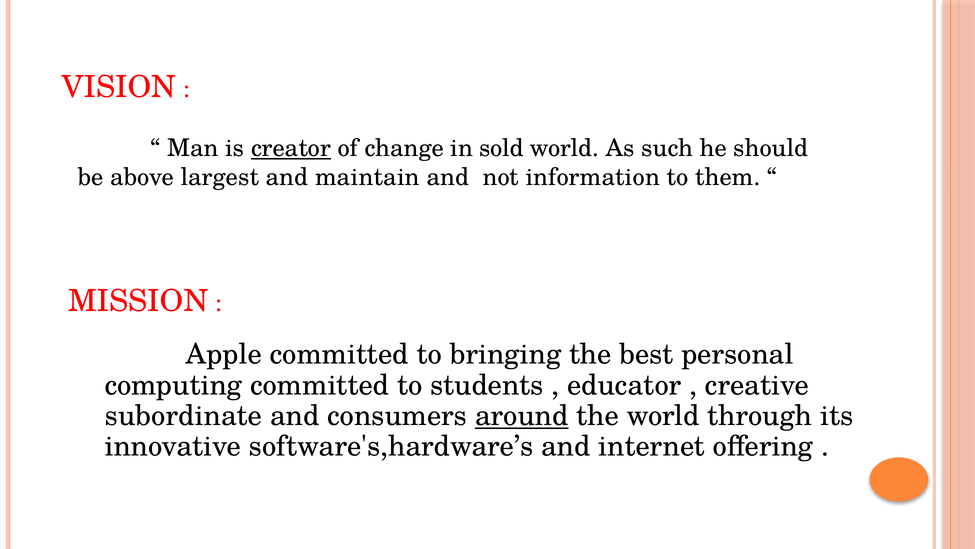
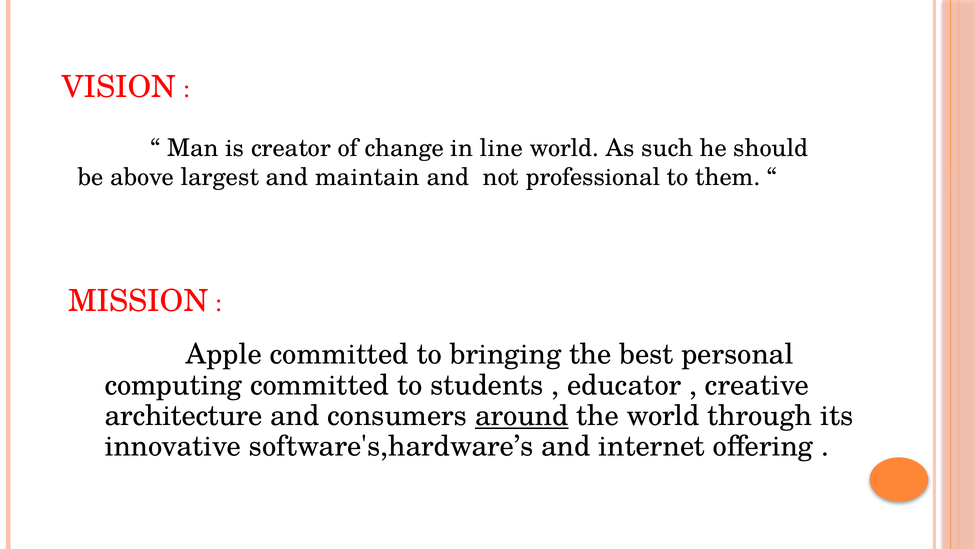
creator underline: present -> none
sold: sold -> line
information: information -> professional
subordinate: subordinate -> architecture
